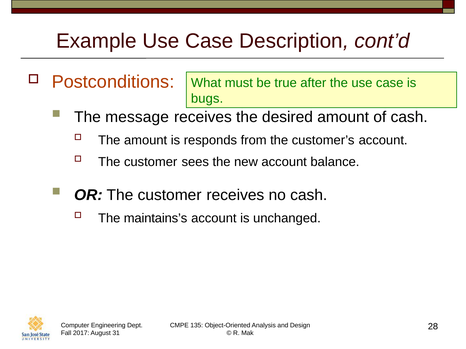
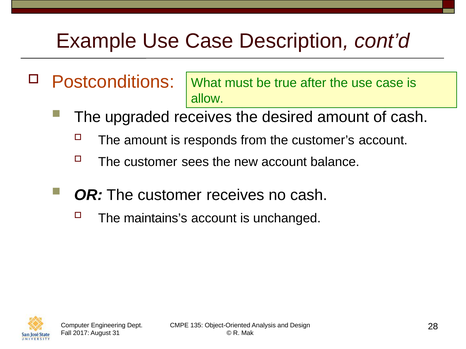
bugs: bugs -> allow
message: message -> upgraded
